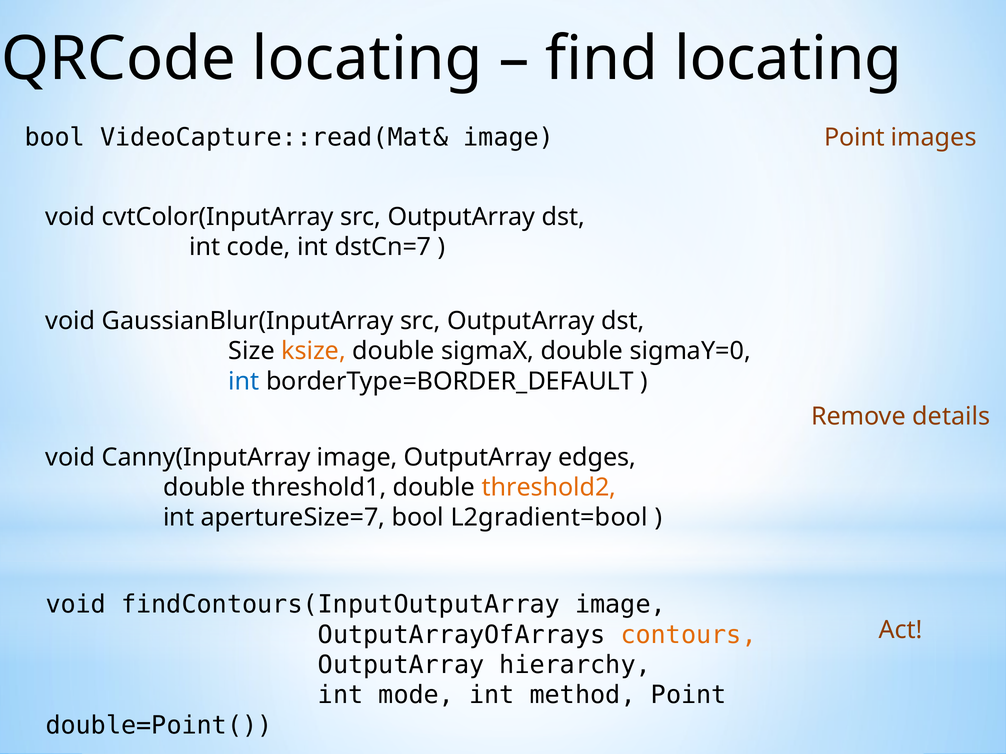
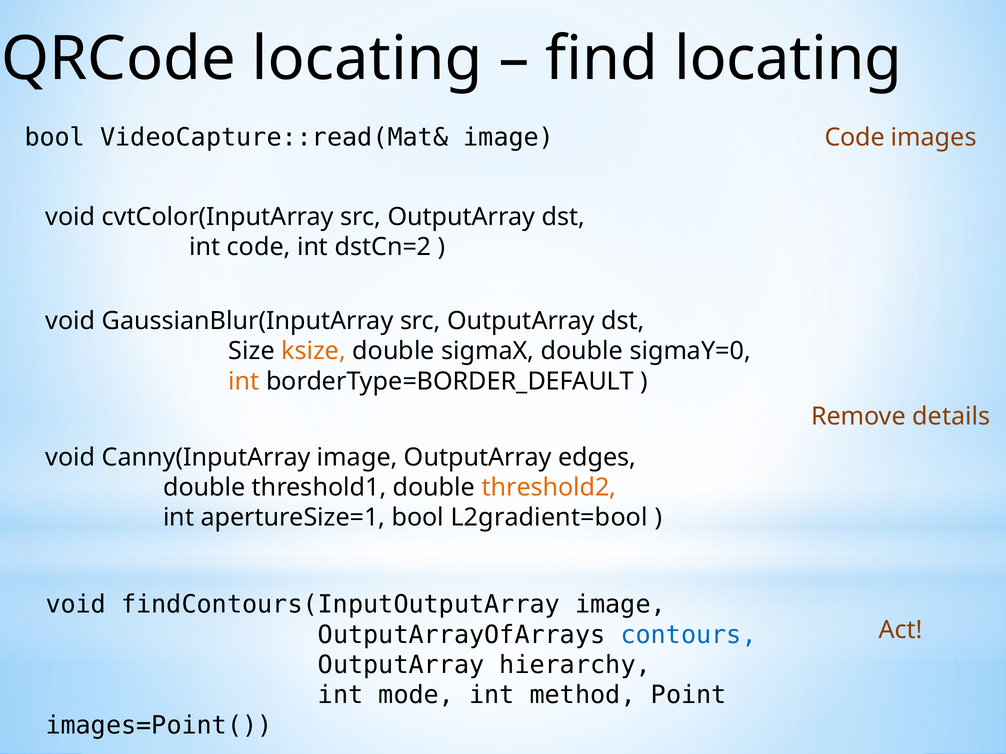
Point at (855, 138): Point -> Code
dstCn=7: dstCn=7 -> dstCn=2
int at (244, 382) colour: blue -> orange
apertureSize=7: apertureSize=7 -> apertureSize=1
contours colour: orange -> blue
double=Point(: double=Point( -> images=Point(
